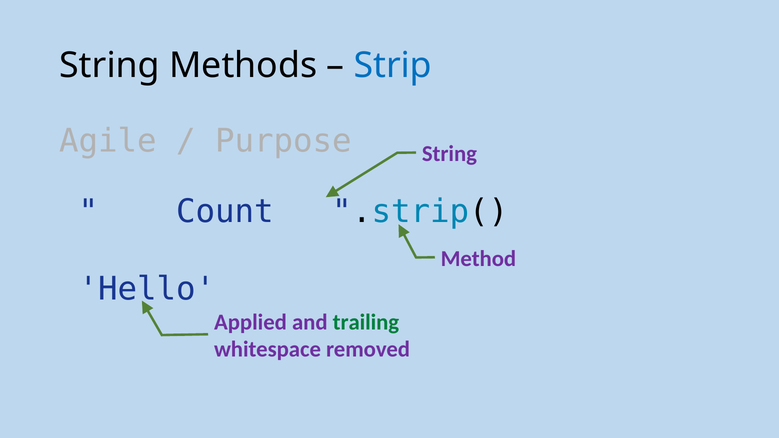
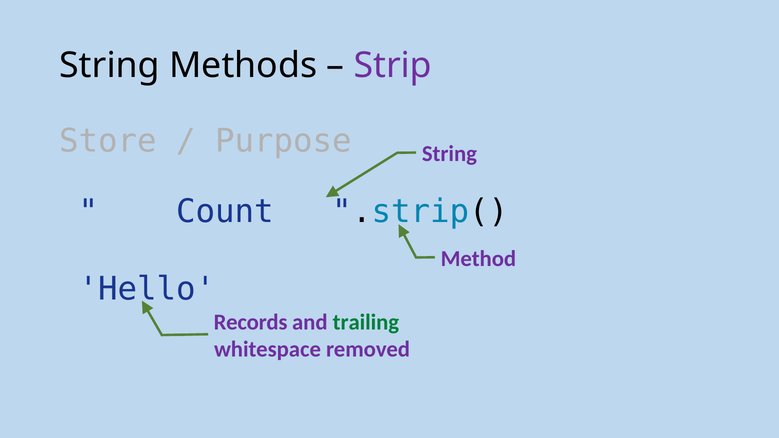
Strip colour: blue -> purple
Agile: Agile -> Store
Applied: Applied -> Records
